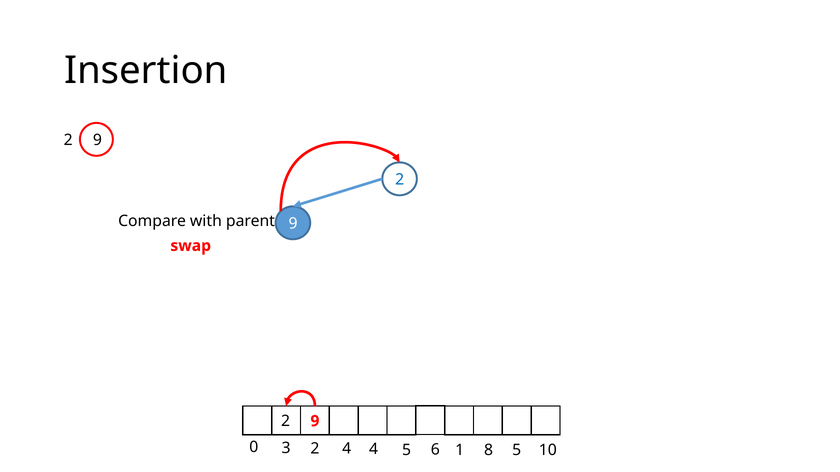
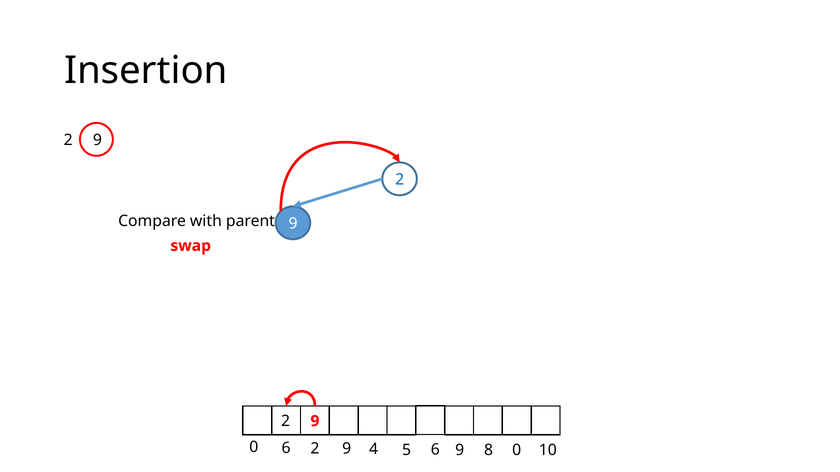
0 3: 3 -> 6
4 at (347, 449): 4 -> 9
6 1: 1 -> 9
8 5: 5 -> 0
